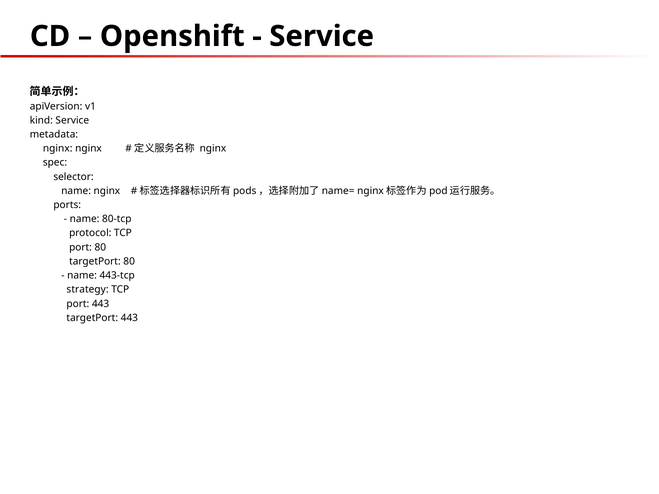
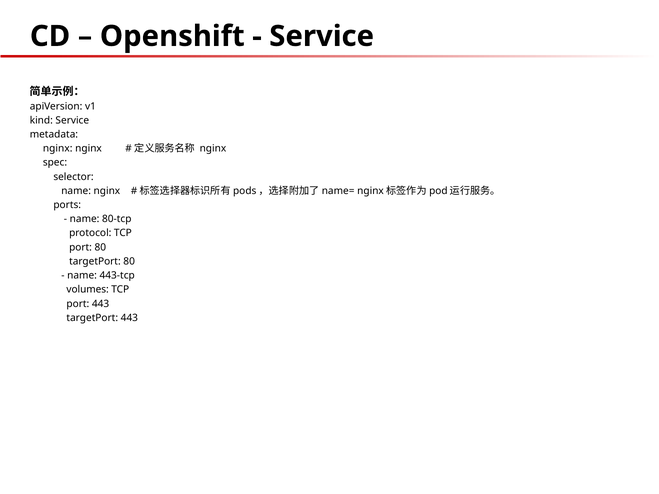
strategy: strategy -> volumes
